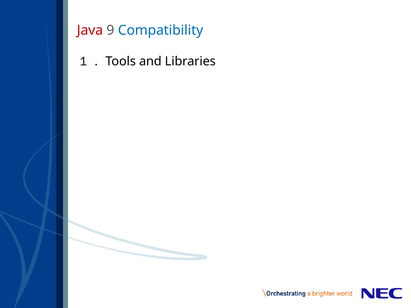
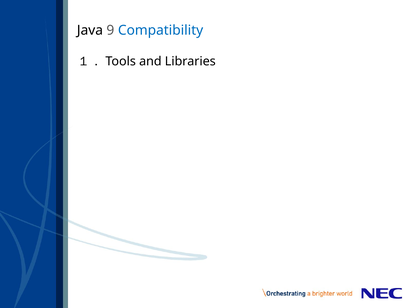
Java colour: red -> black
